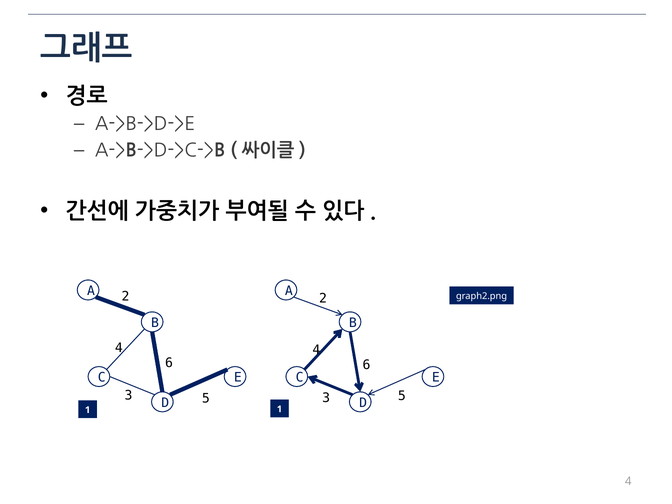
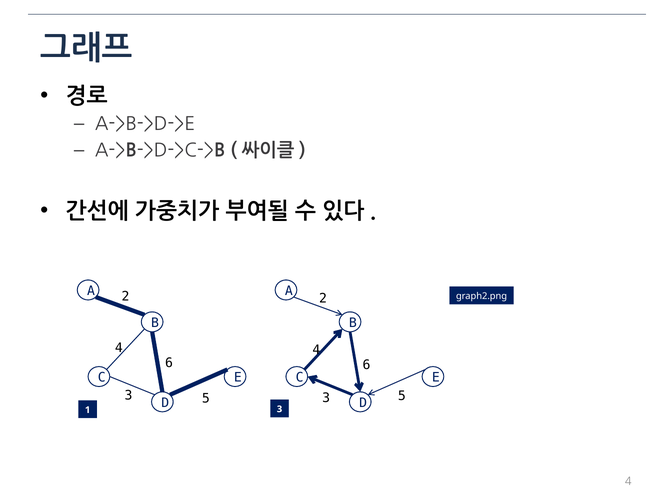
1 1: 1 -> 3
